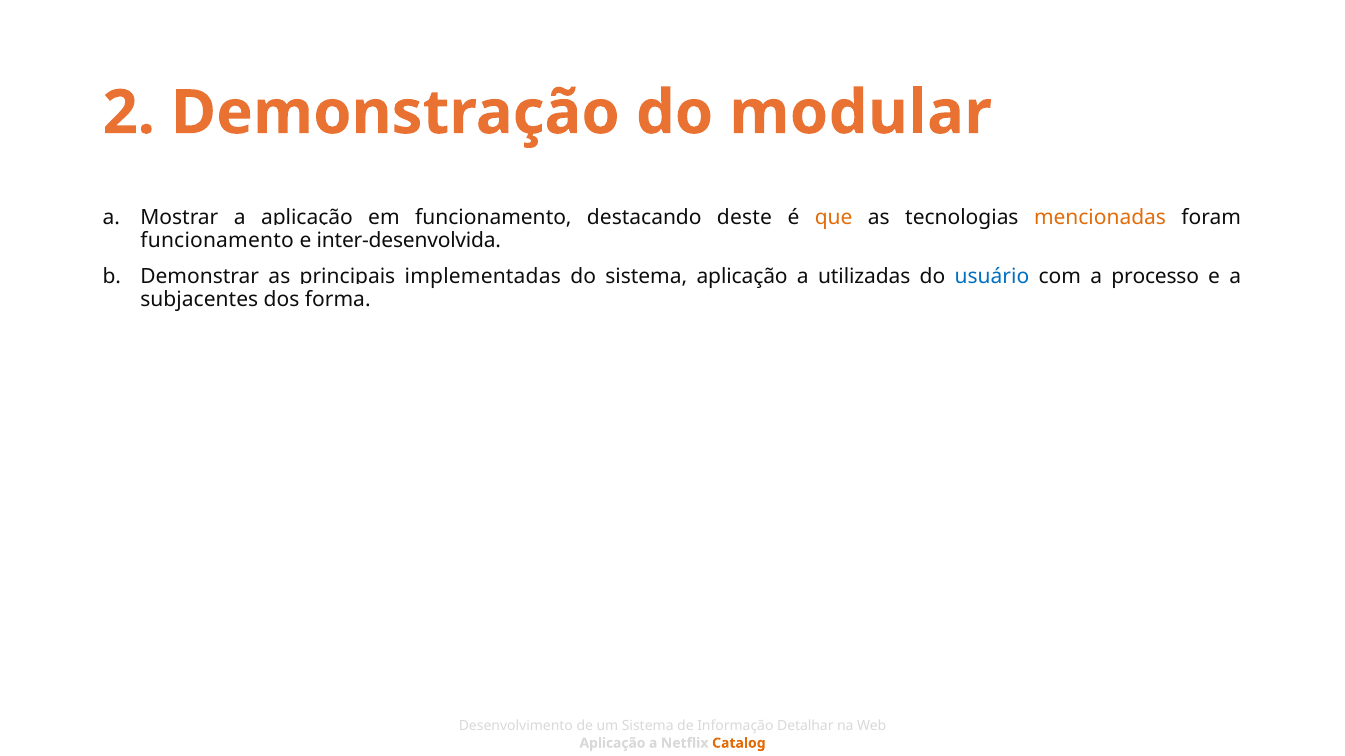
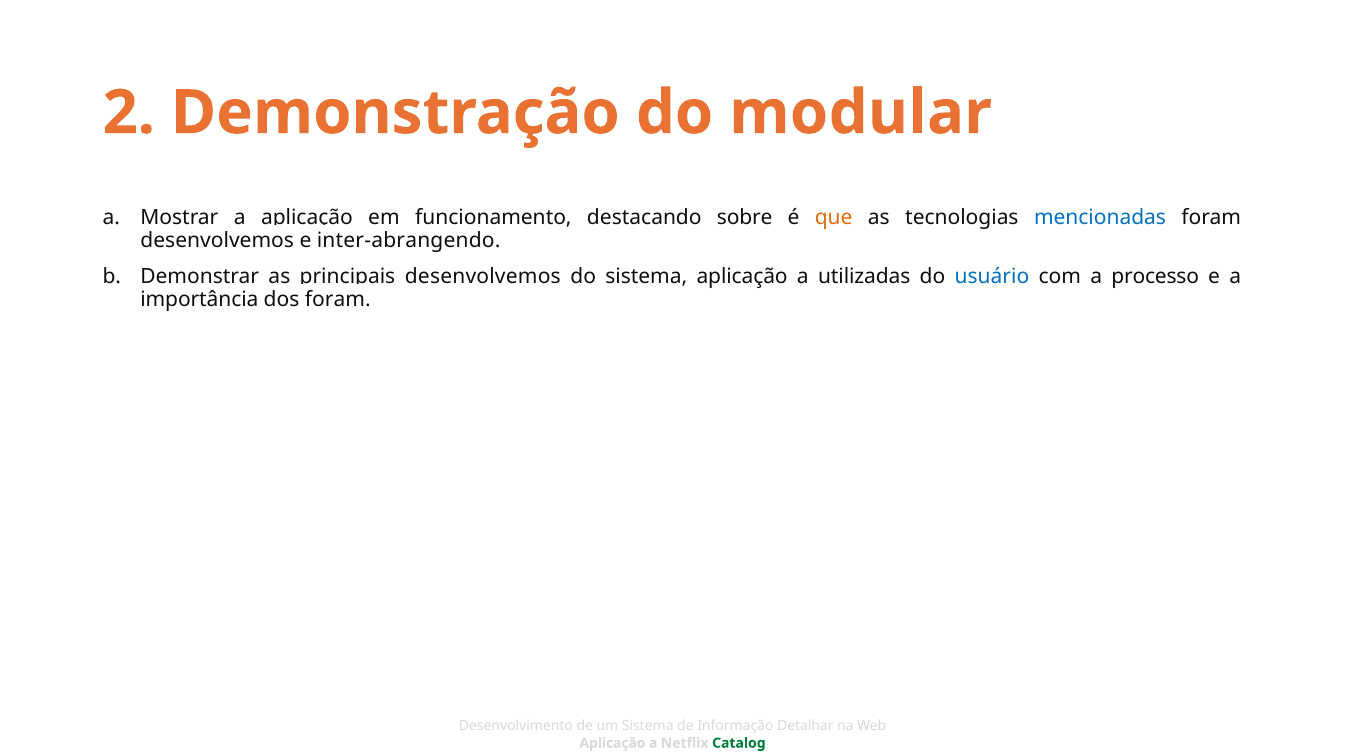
deste: deste -> sobre
mencionadas colour: orange -> blue
funcionamento at (217, 240): funcionamento -> desenvolvemos
inter-desenvolvida: inter-desenvolvida -> inter-abrangendo
implementadas at (483, 277): implementadas -> desenvolvemos
subjacentes: subjacentes -> importância
dos forma: forma -> foram
Catalog colour: orange -> green
